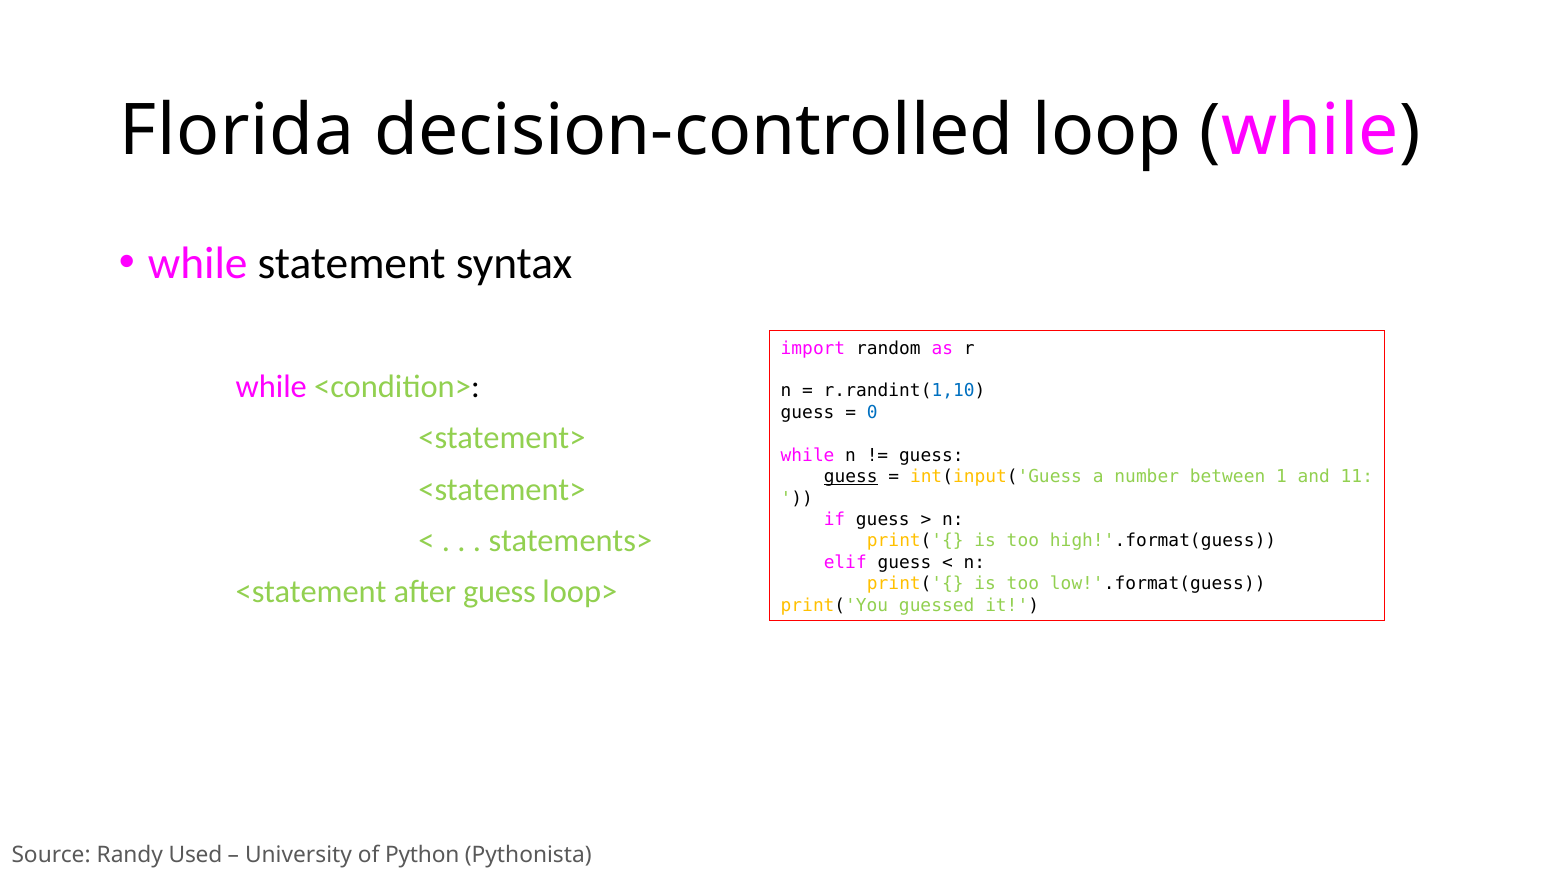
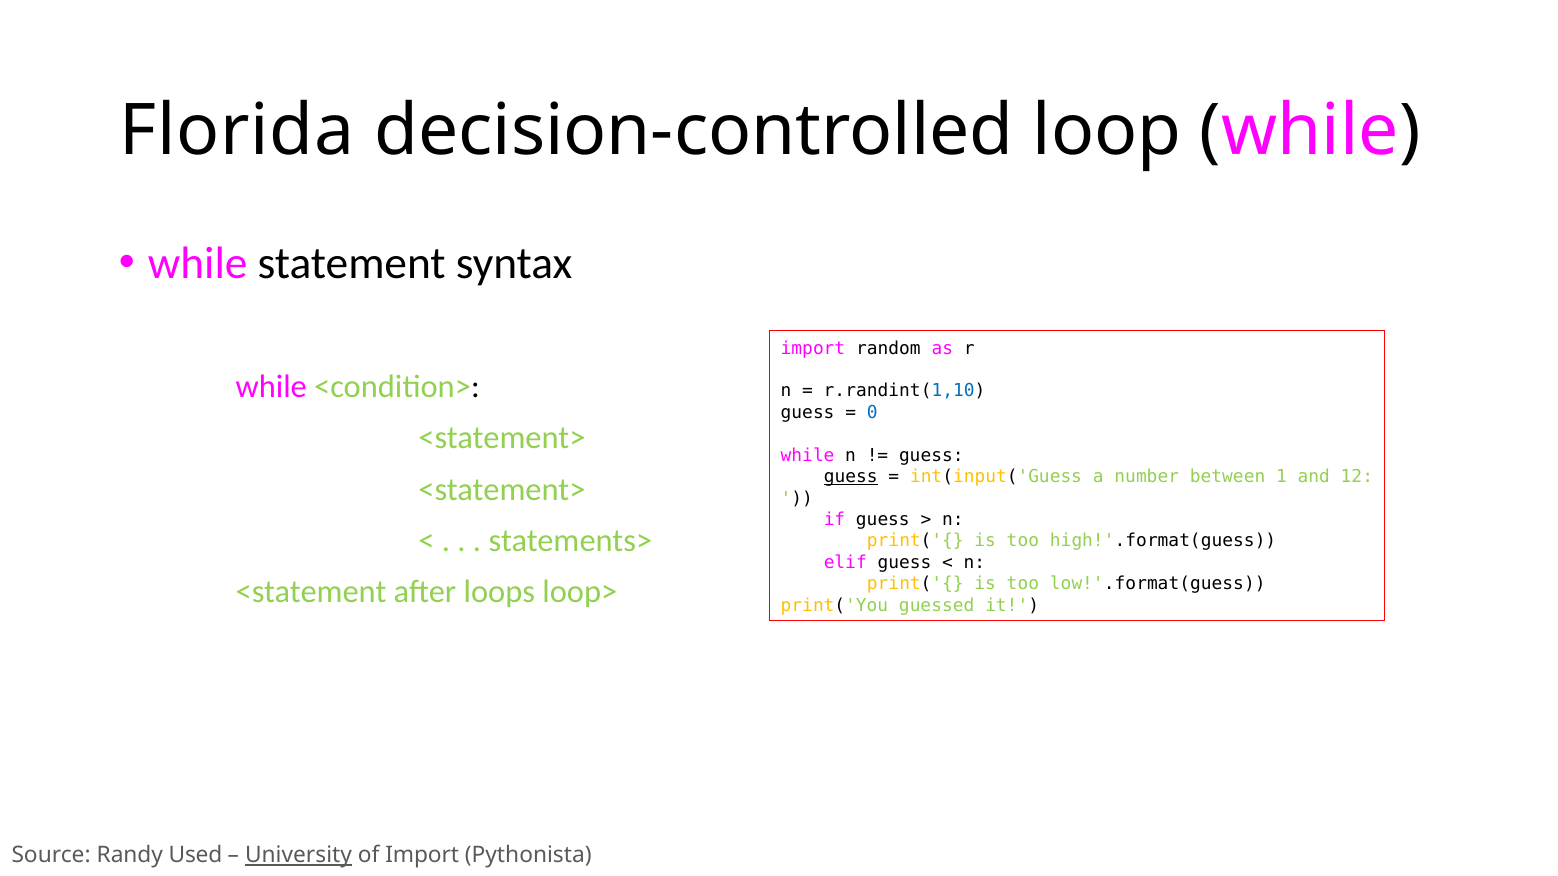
11: 11 -> 12
after guess: guess -> loops
University underline: none -> present
of Python: Python -> Import
